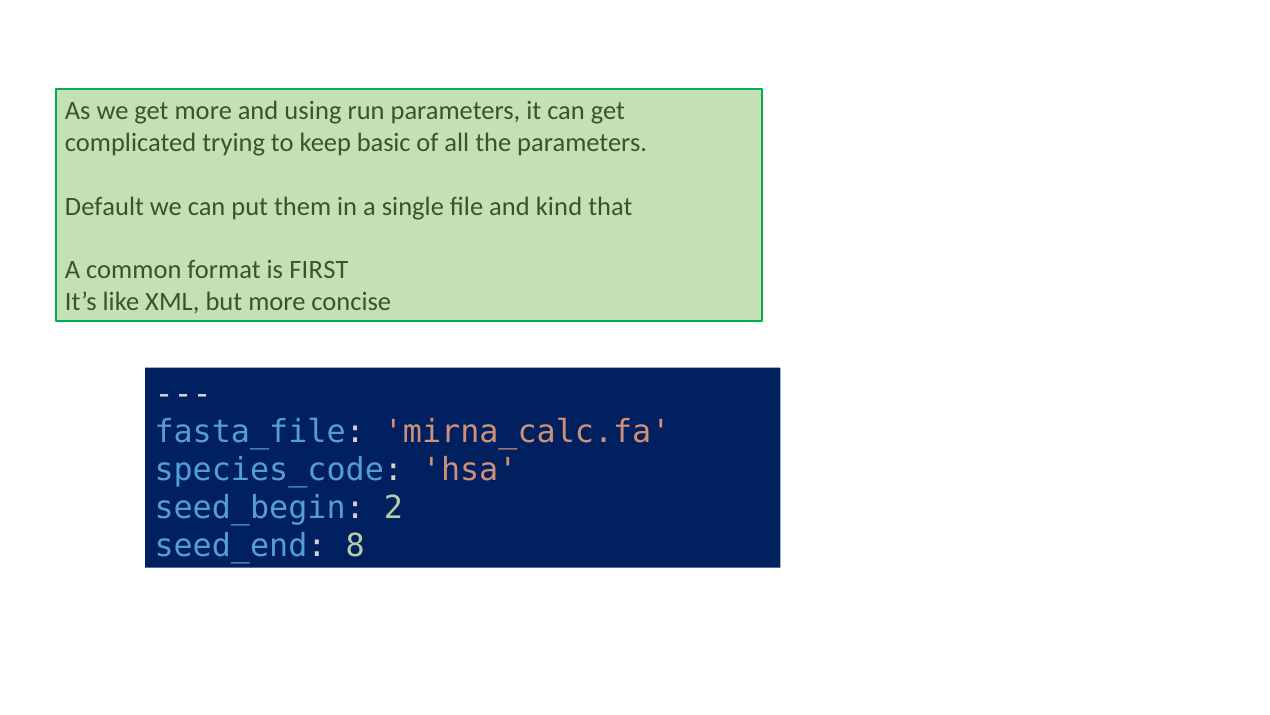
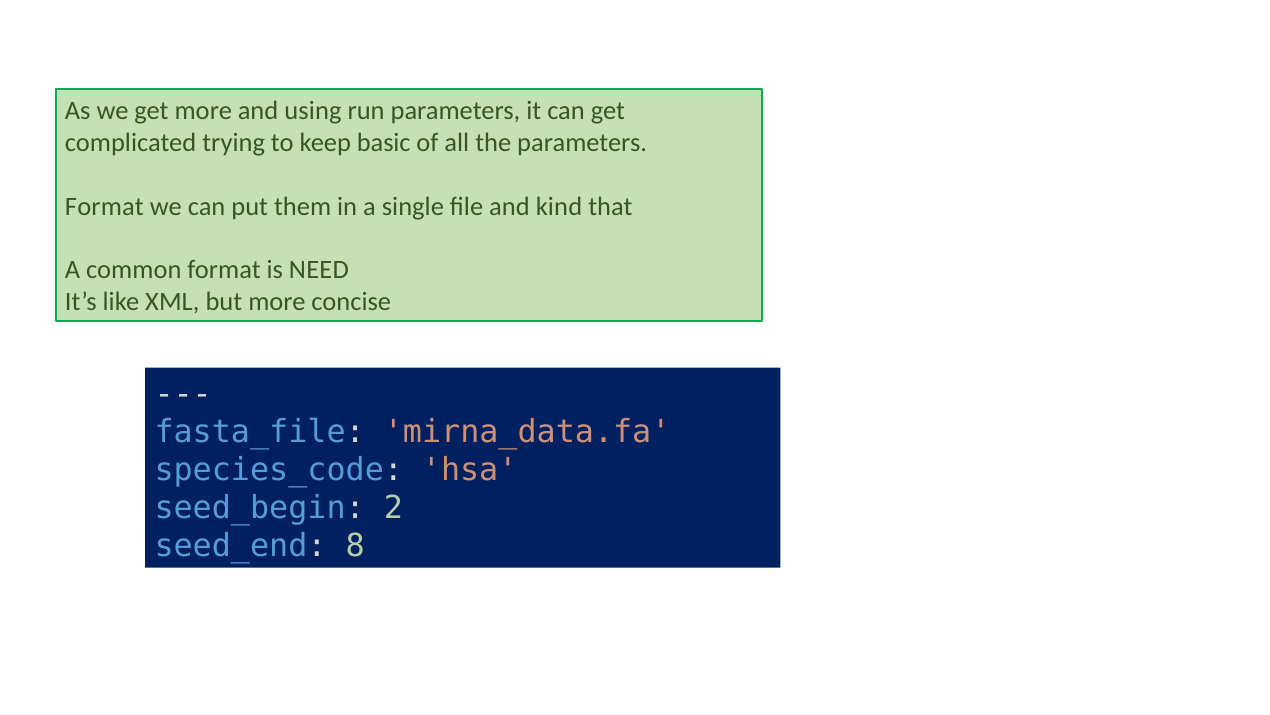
Default at (104, 206): Default -> Format
FIRST: FIRST -> NEED
mirna_calc.fa: mirna_calc.fa -> mirna_data.fa
